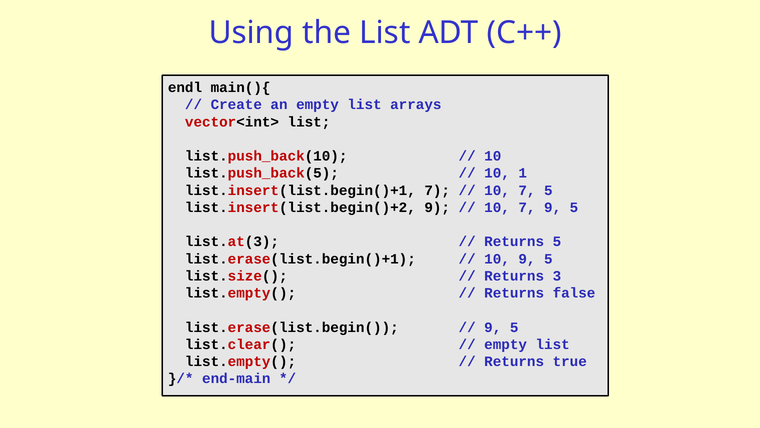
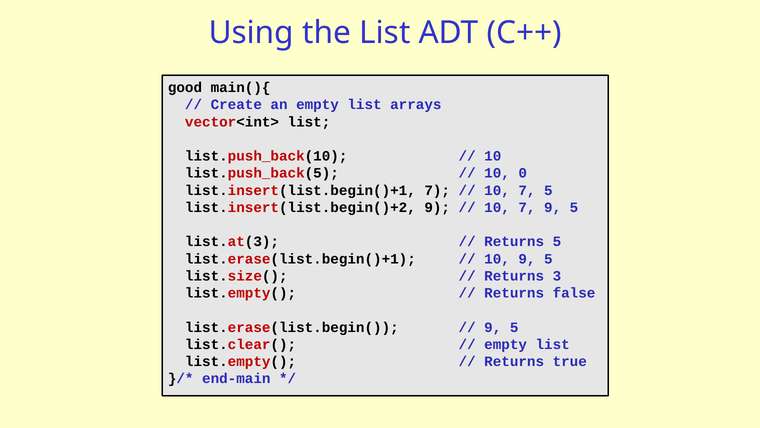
endl: endl -> good
1: 1 -> 0
